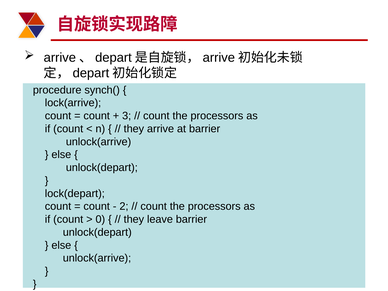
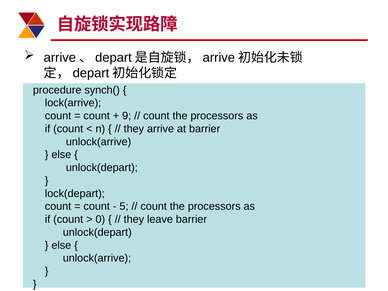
3: 3 -> 9
2: 2 -> 5
